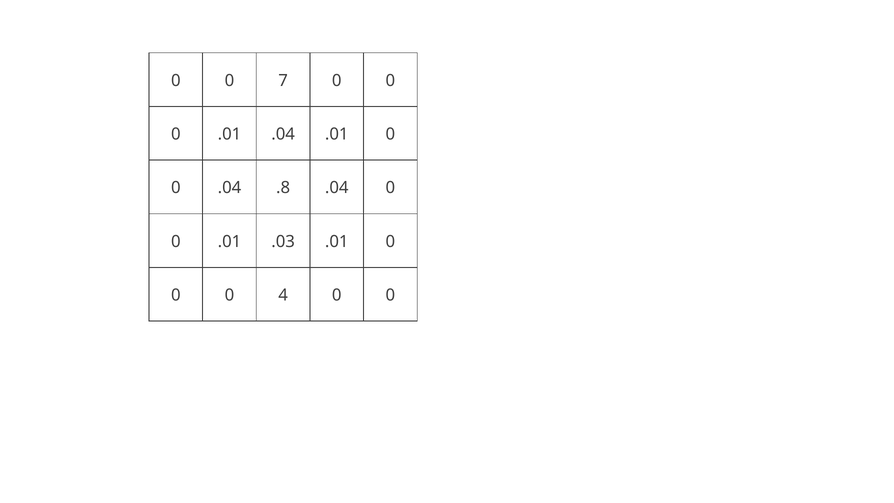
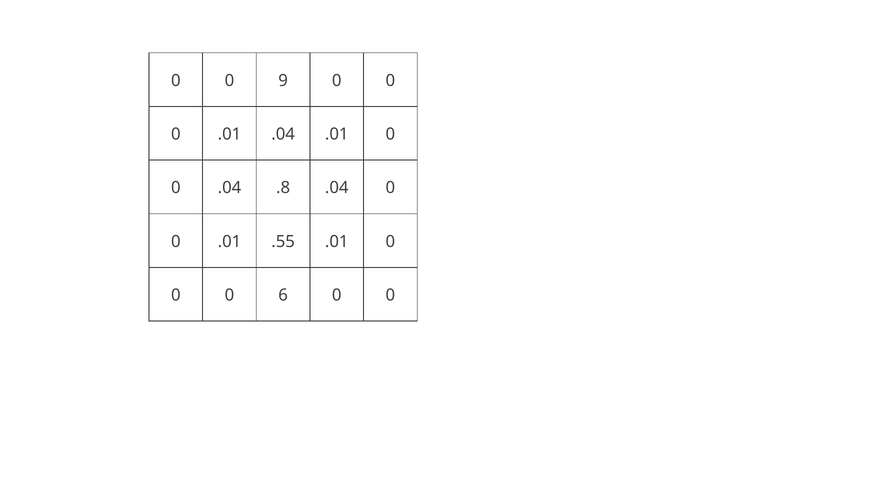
7: 7 -> 9
.03: .03 -> .55
4: 4 -> 6
